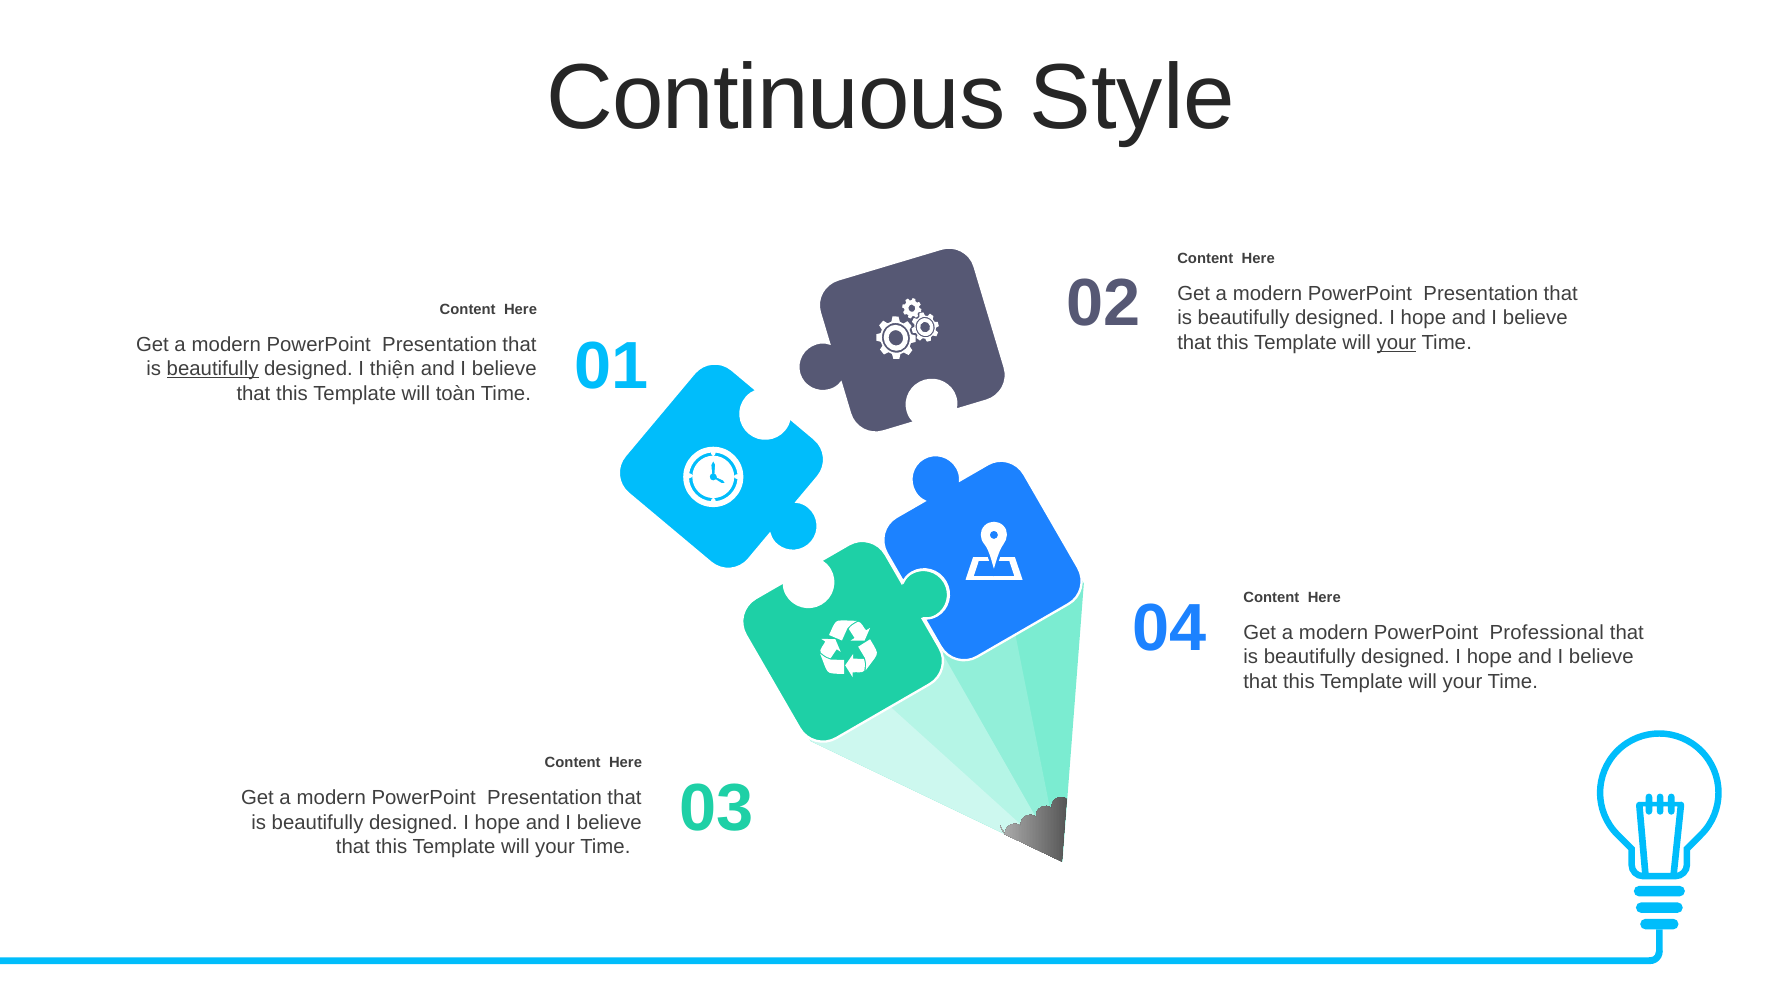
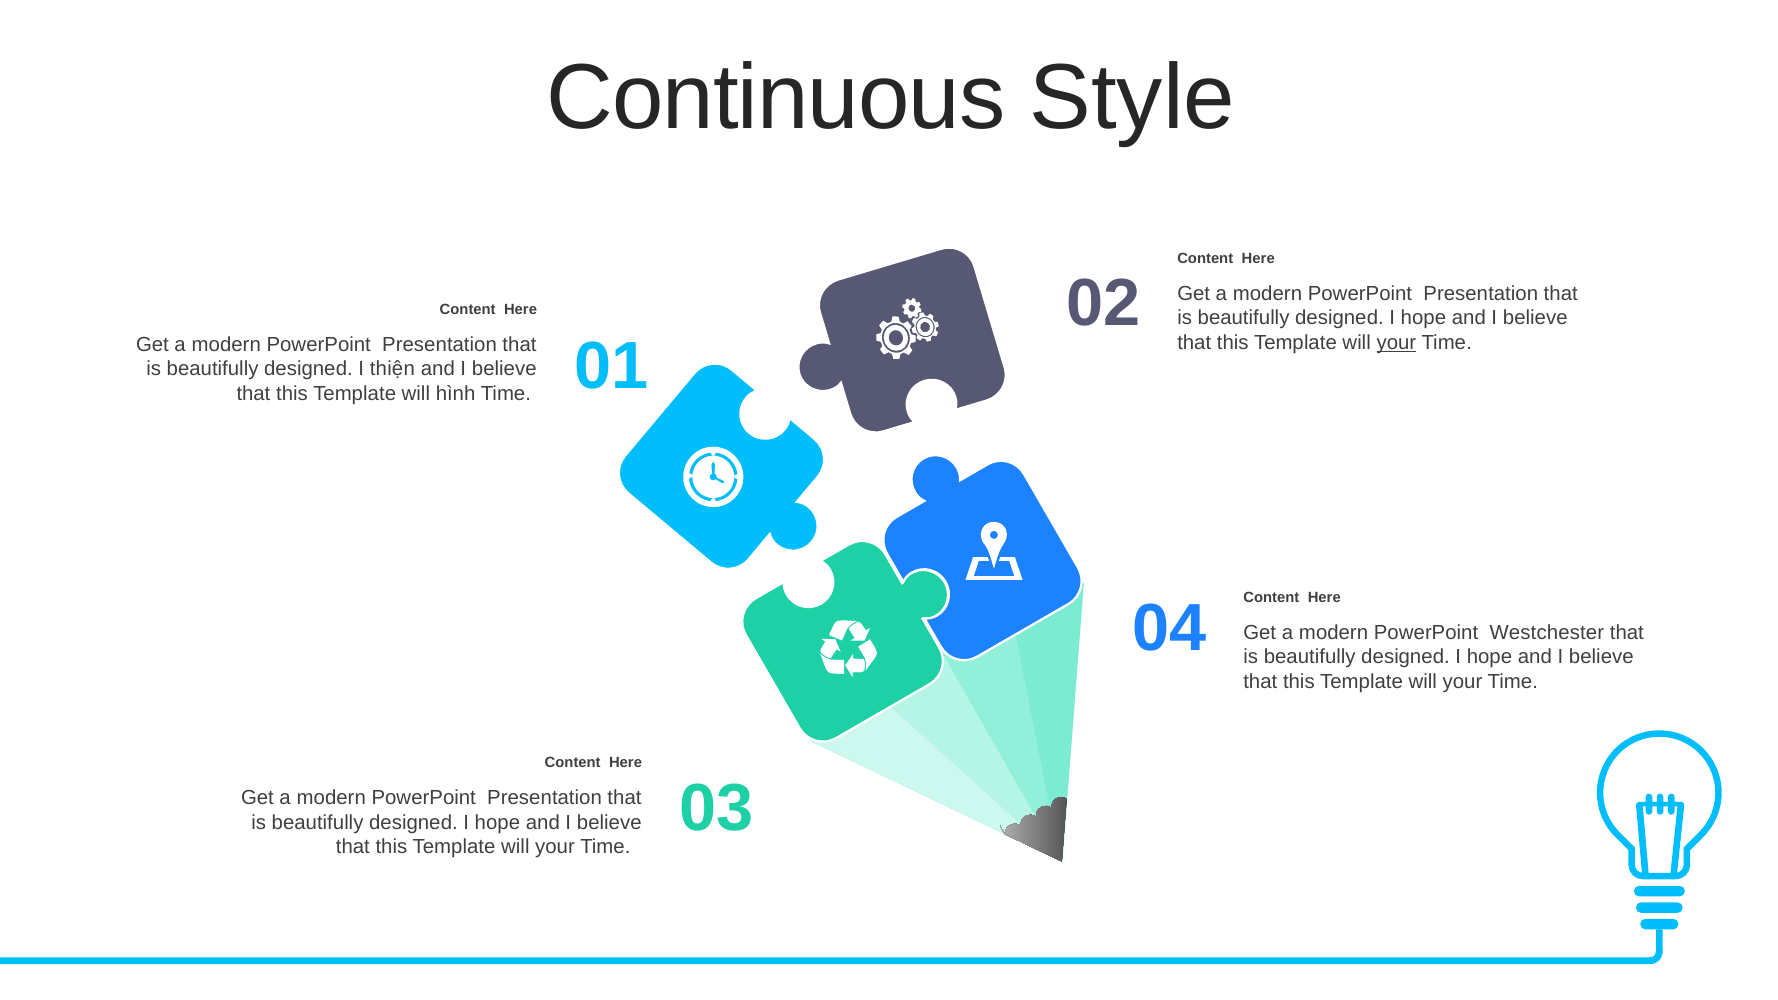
beautifully at (213, 369) underline: present -> none
toàn: toàn -> hình
Professional: Professional -> Westchester
